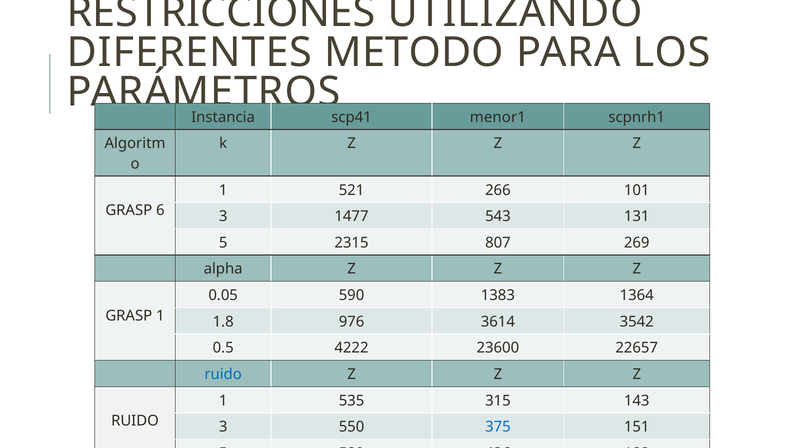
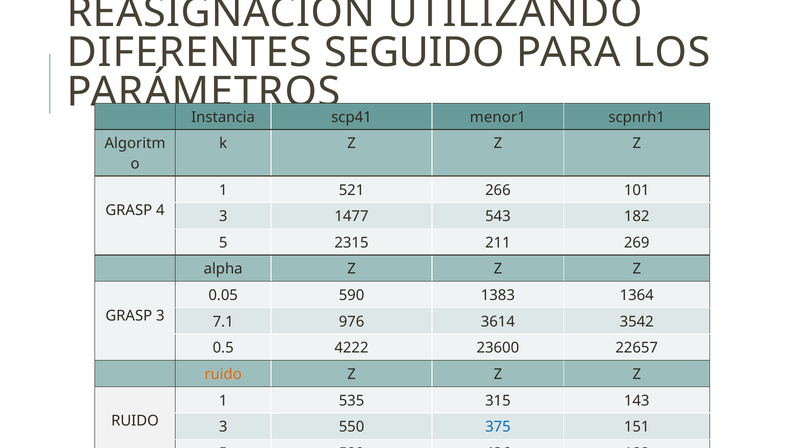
RESTRICCIONES: RESTRICCIONES -> REASIGNACIÓN
METODO: METODO -> SEGUIDO
6: 6 -> 4
543 131: 131 -> 182
807: 807 -> 211
GRASP 1: 1 -> 3
1.8: 1.8 -> 7.1
ruido at (223, 374) colour: blue -> orange
